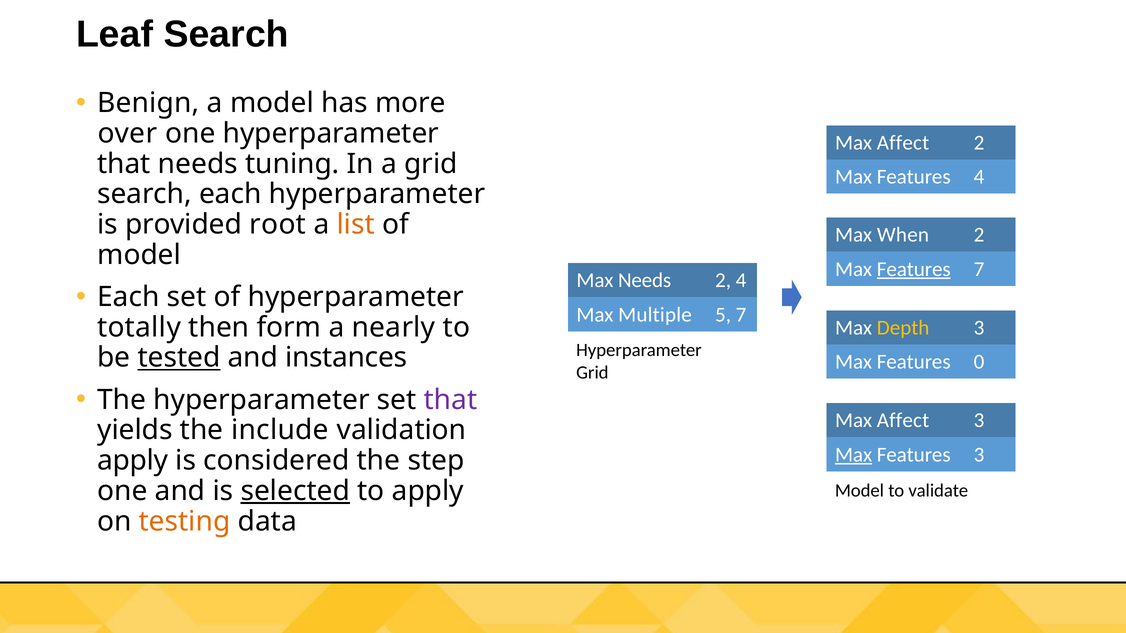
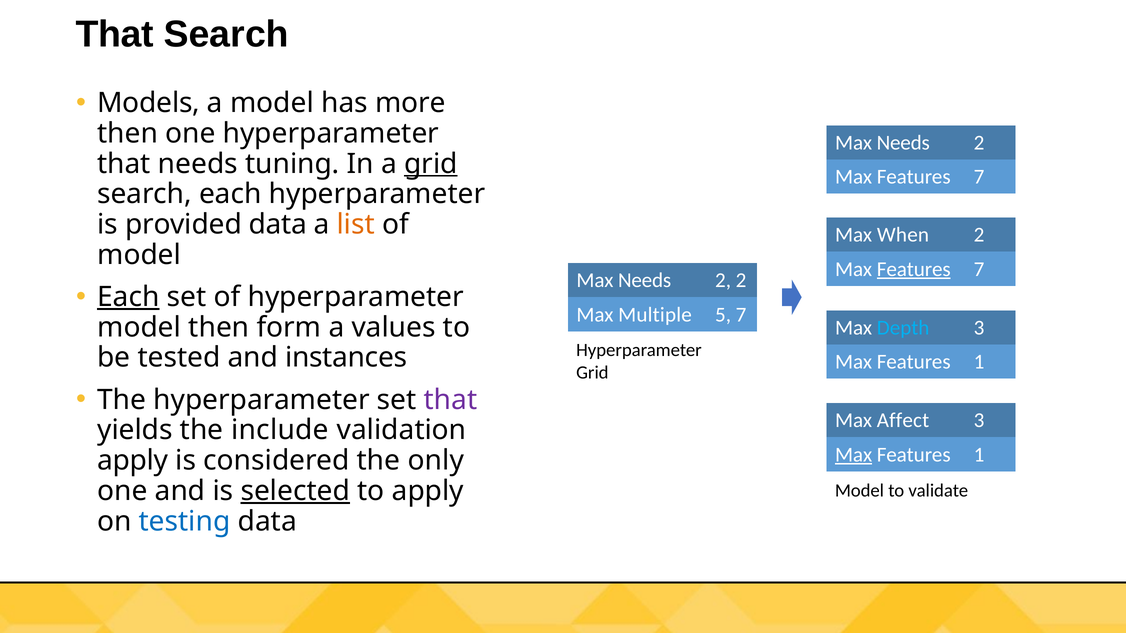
Leaf at (115, 34): Leaf -> That
Benign: Benign -> Models
over at (127, 133): over -> then
Affect at (903, 143): Affect -> Needs
grid at (431, 164) underline: none -> present
4 at (979, 177): 4 -> 7
provided root: root -> data
2 4: 4 -> 2
Each at (128, 297) underline: none -> present
Depth colour: yellow -> light blue
totally at (139, 328): totally -> model
nearly: nearly -> values
tested underline: present -> none
0 at (979, 362): 0 -> 1
3 at (979, 455): 3 -> 1
step: step -> only
testing colour: orange -> blue
